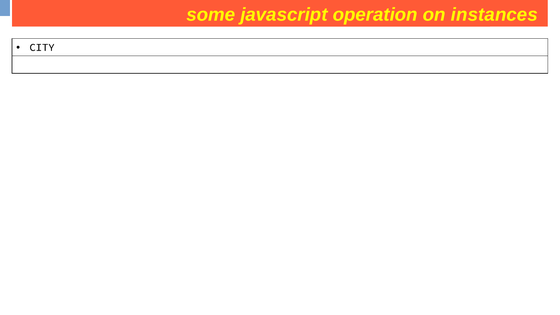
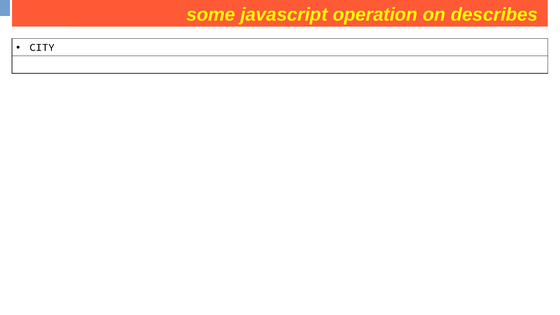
instances: instances -> describes
